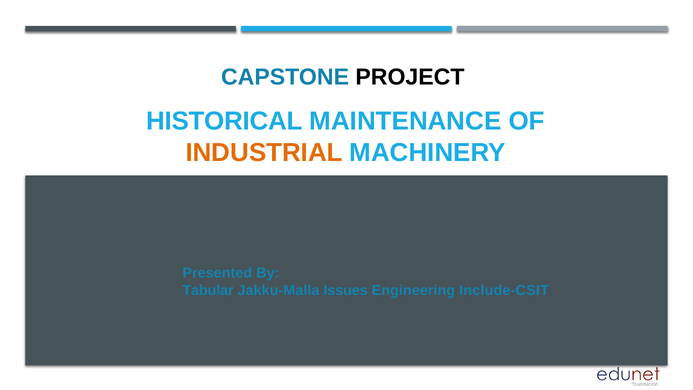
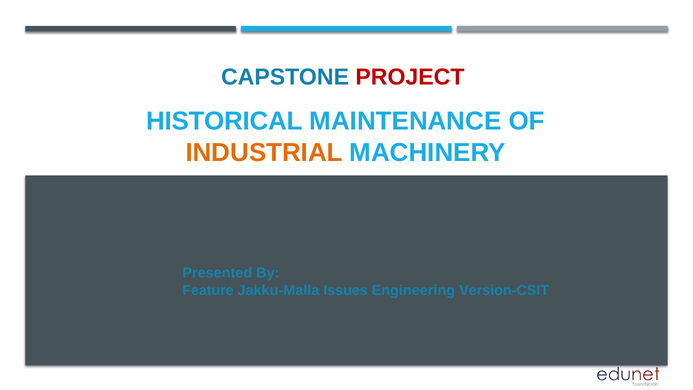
PROJECT colour: black -> red
Tabular: Tabular -> Feature
Include-CSIT: Include-CSIT -> Version-CSIT
